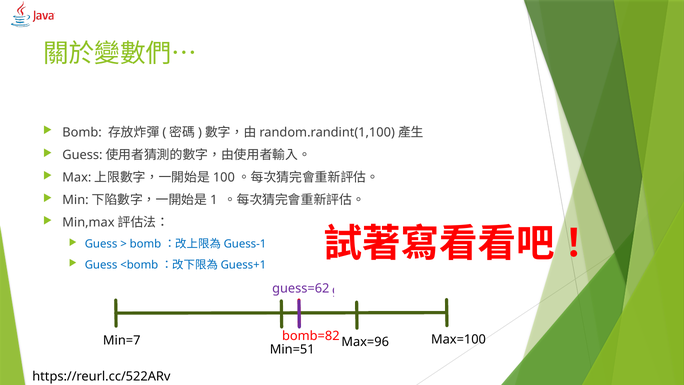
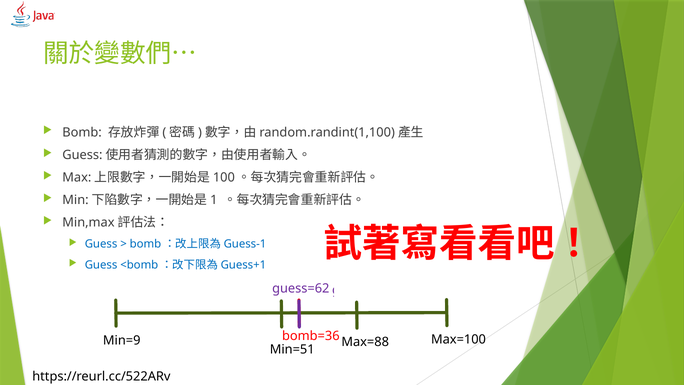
bomb=82: bomb=82 -> bomb=36
Min=7: Min=7 -> Min=9
Max=96: Max=96 -> Max=88
